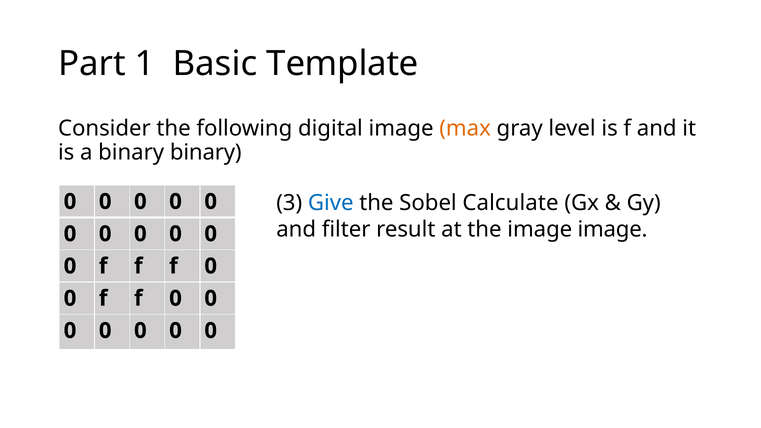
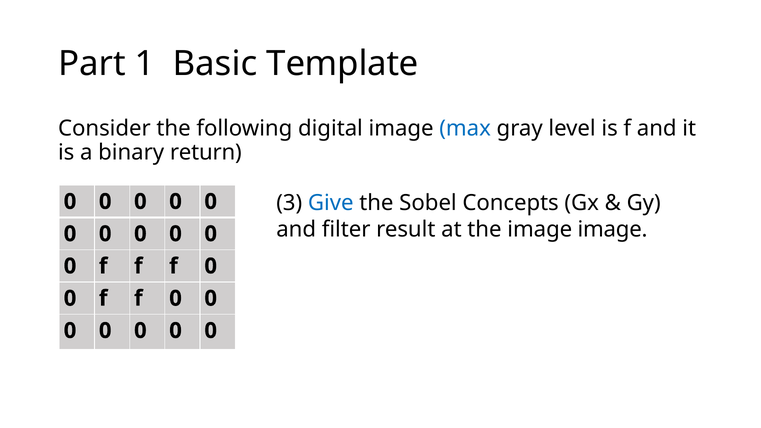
max colour: orange -> blue
binary binary: binary -> return
Calculate: Calculate -> Concepts
